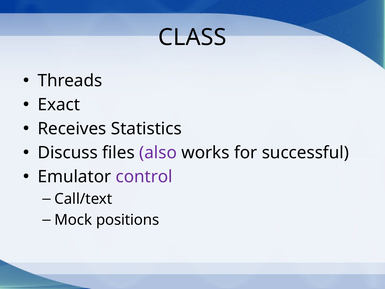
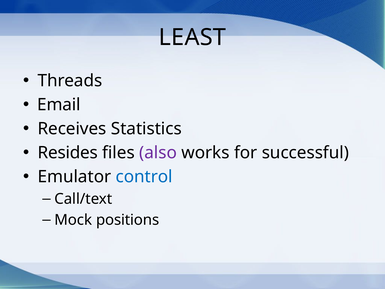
CLASS: CLASS -> LEAST
Exact: Exact -> Email
Discuss: Discuss -> Resides
control colour: purple -> blue
